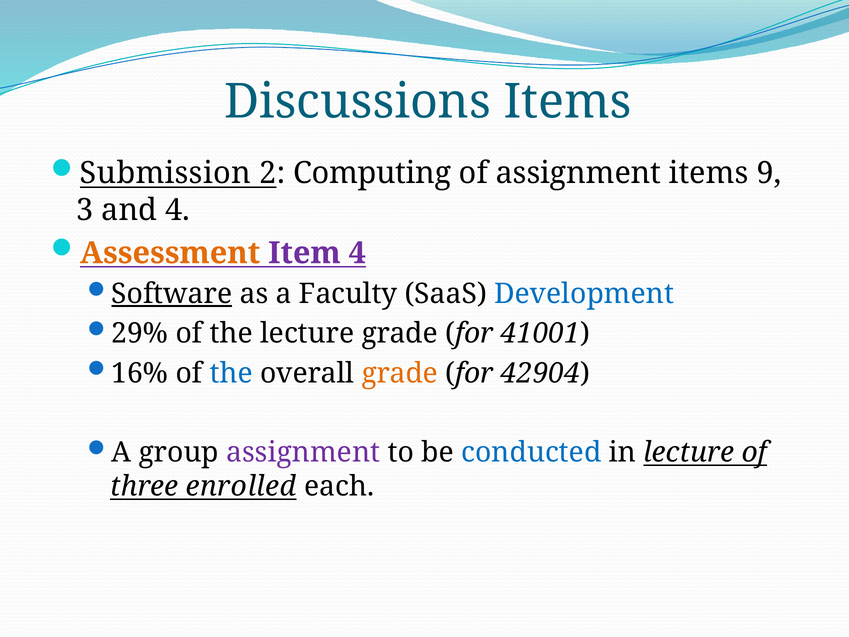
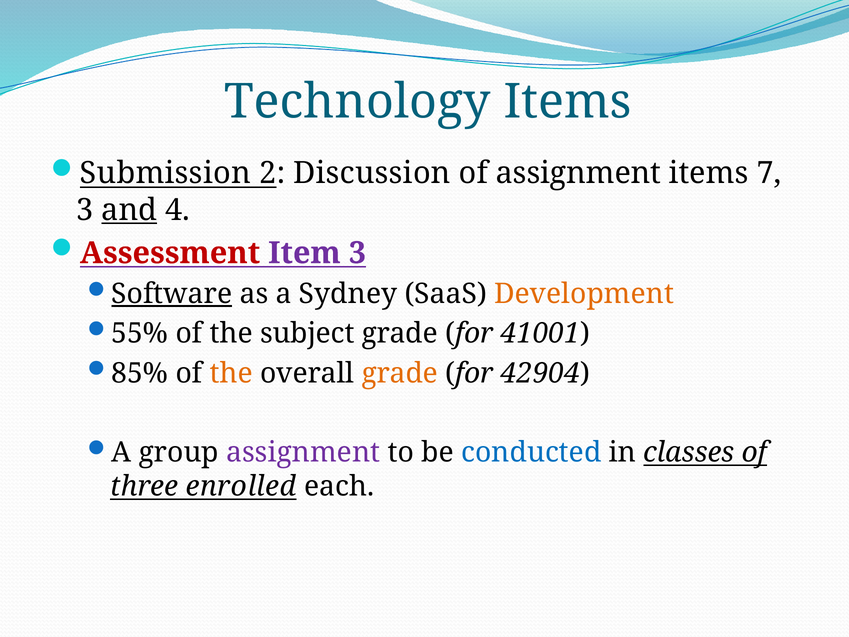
Discussions: Discussions -> Technology
Computing: Computing -> Discussion
9: 9 -> 7
and underline: none -> present
Assessment colour: orange -> red
Item 4: 4 -> 3
Faculty: Faculty -> Sydney
Development colour: blue -> orange
29%: 29% -> 55%
the lecture: lecture -> subject
16%: 16% -> 85%
the at (231, 373) colour: blue -> orange
in lecture: lecture -> classes
